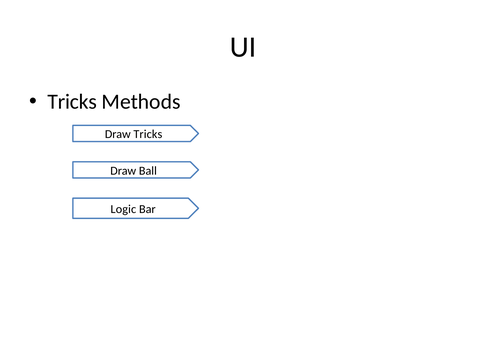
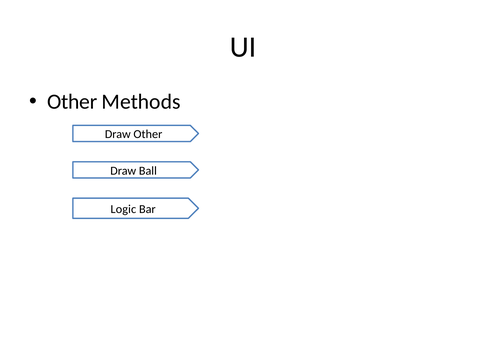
Tricks at (72, 102): Tricks -> Other
Draw Tricks: Tricks -> Other
